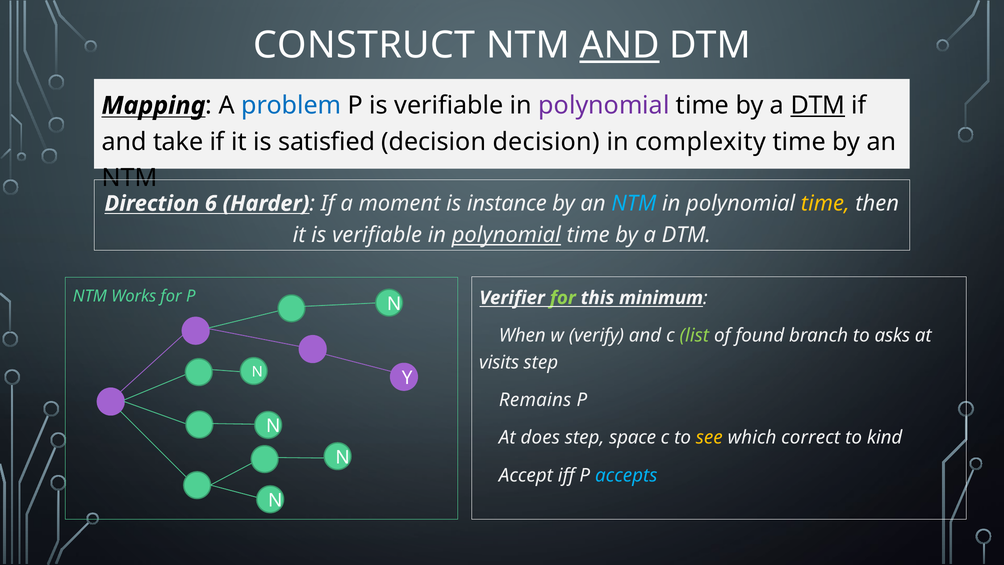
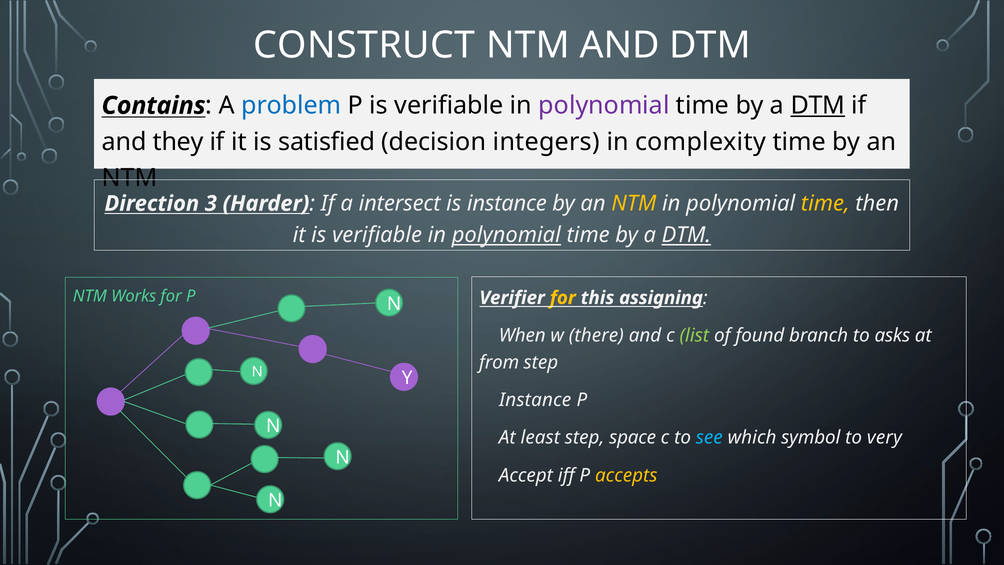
AND at (620, 46) underline: present -> none
Mapping: Mapping -> Contains
take: take -> they
decision decision: decision -> integers
6: 6 -> 3
moment: moment -> intersect
NTM at (634, 203) colour: light blue -> yellow
DTM at (686, 235) underline: none -> present
for at (563, 298) colour: light green -> yellow
minimum: minimum -> assigning
verify: verify -> there
visits: visits -> from
Remains at (535, 400): Remains -> Instance
does: does -> least
see colour: yellow -> light blue
correct: correct -> symbol
kind: kind -> very
accepts colour: light blue -> yellow
